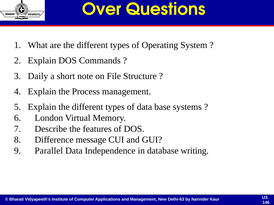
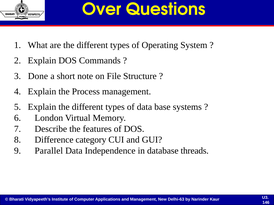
Daily: Daily -> Done
message: message -> category
writing: writing -> threads
